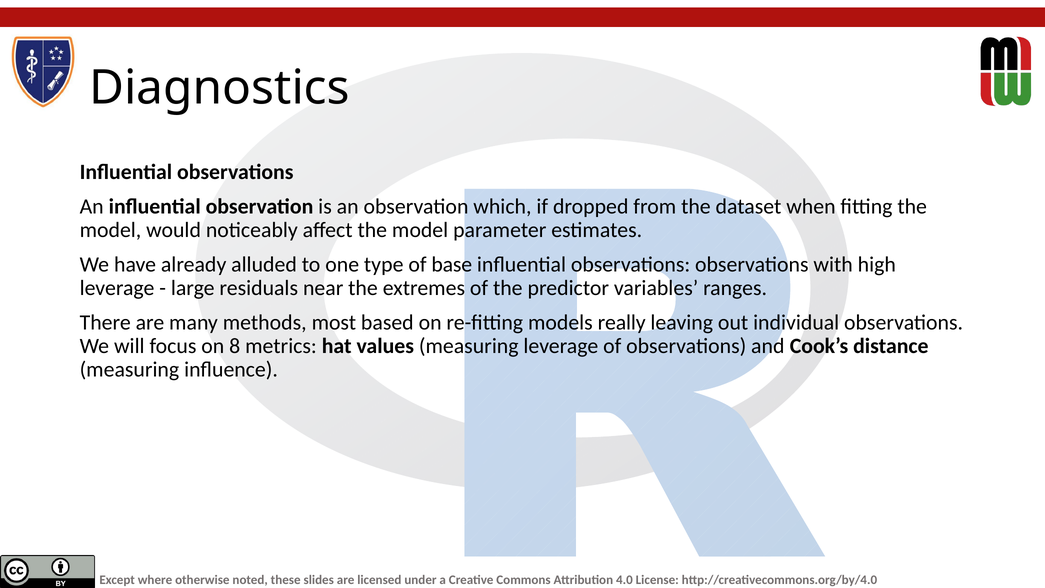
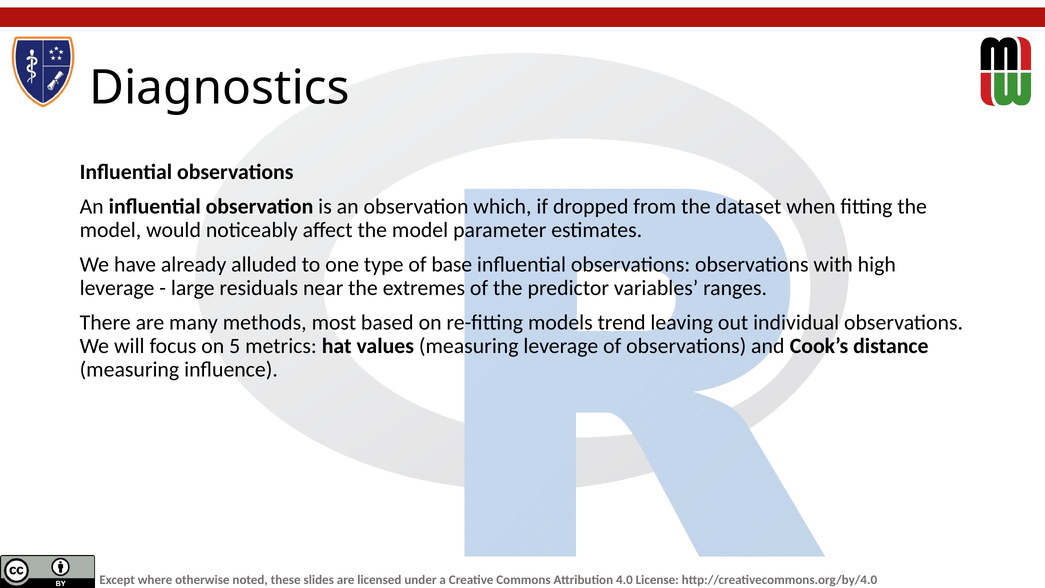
really: really -> trend
8: 8 -> 5
